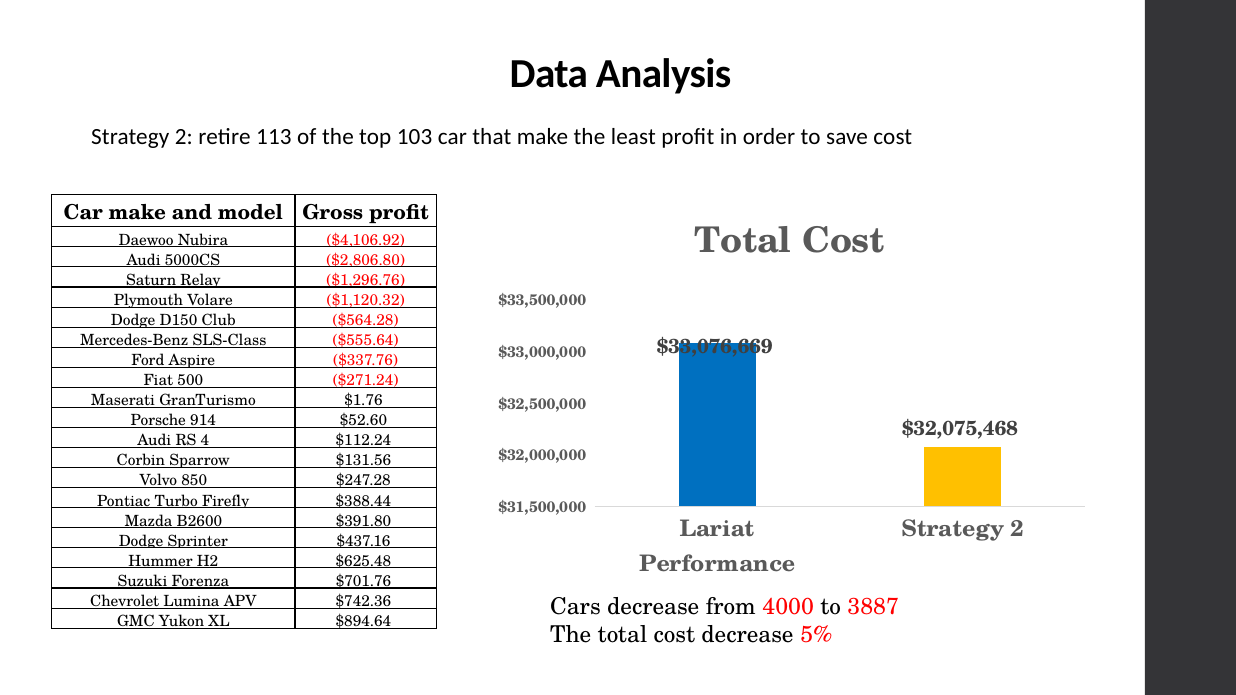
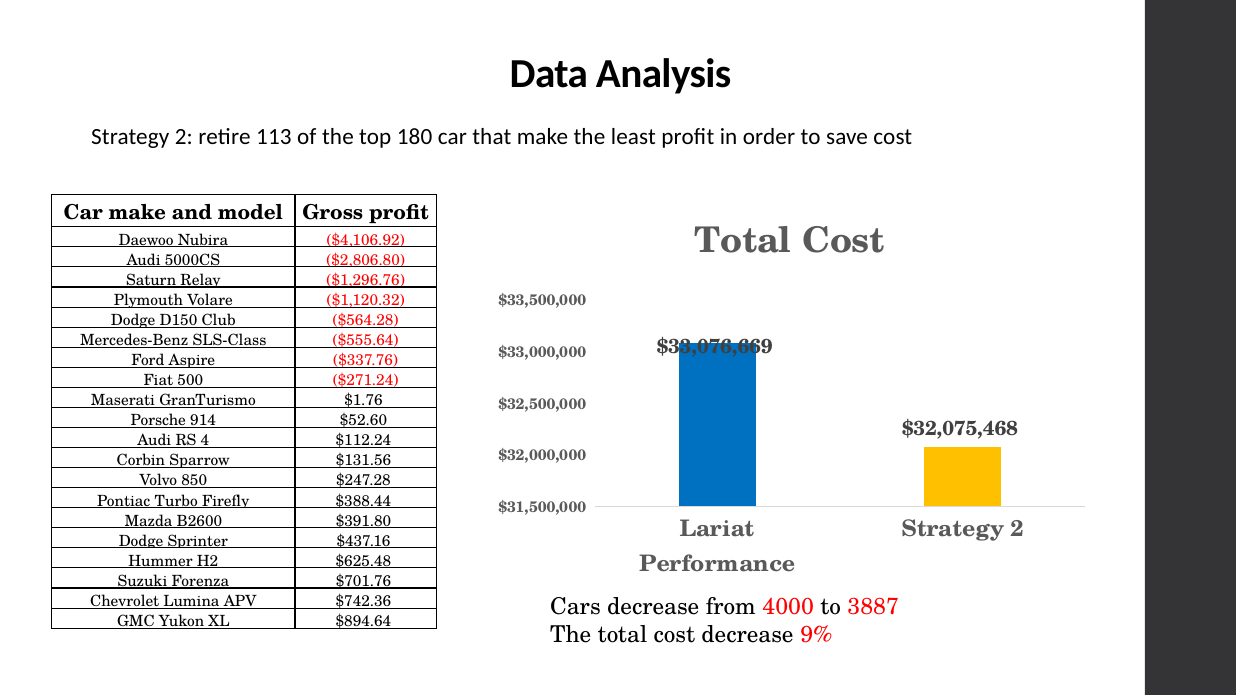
103: 103 -> 180
5%: 5% -> 9%
